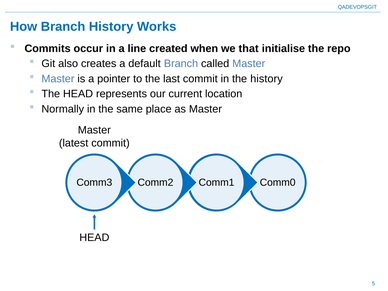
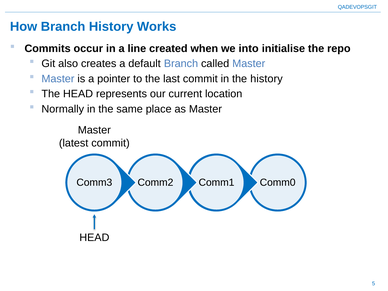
that: that -> into
